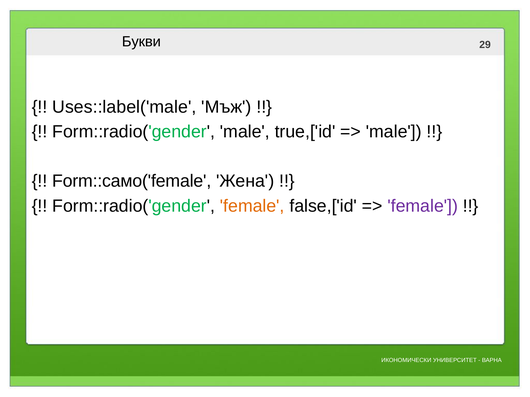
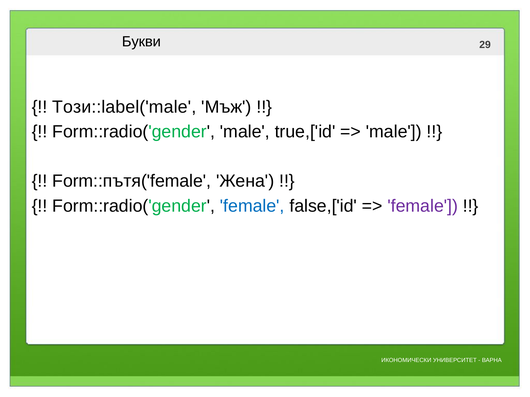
Uses::label('male: Uses::label('male -> Този::label('male
Form::само('female: Form::само('female -> Form::пътя('female
female at (252, 206) colour: orange -> blue
